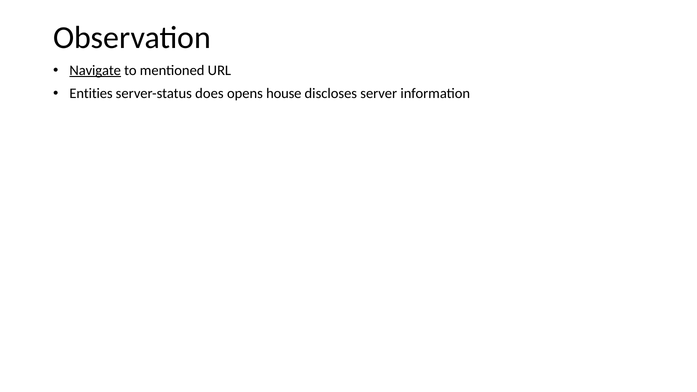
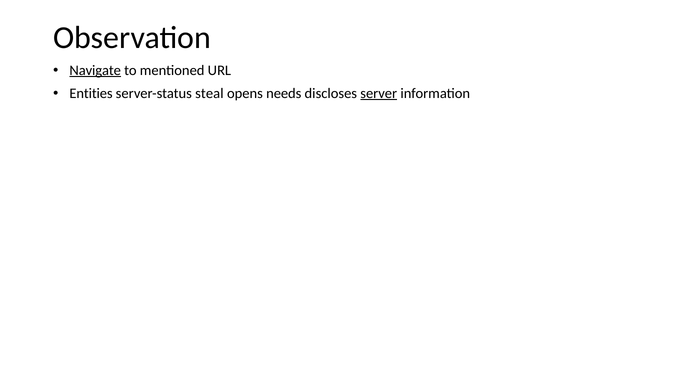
does: does -> steal
house: house -> needs
server underline: none -> present
